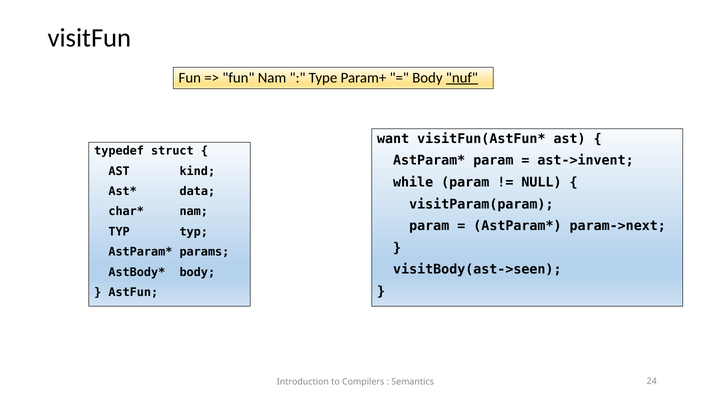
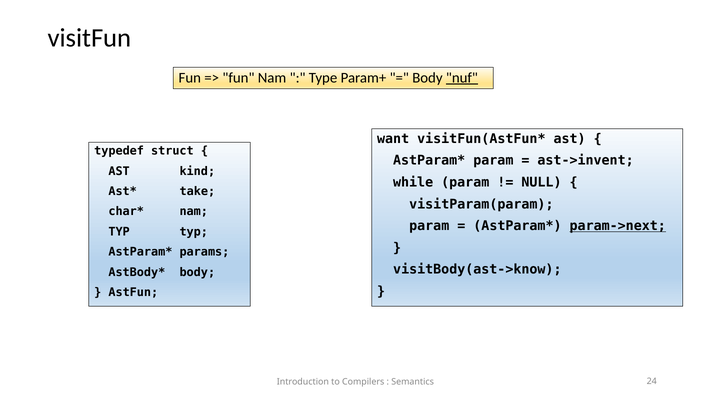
data: data -> take
param->next underline: none -> present
visitBody(ast->seen: visitBody(ast->seen -> visitBody(ast->know
